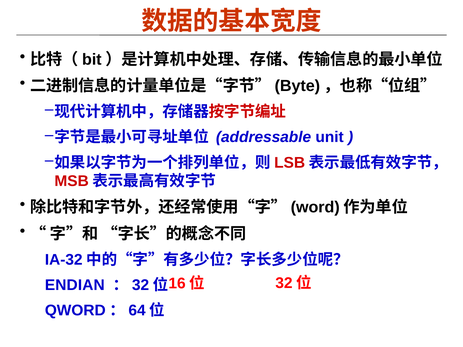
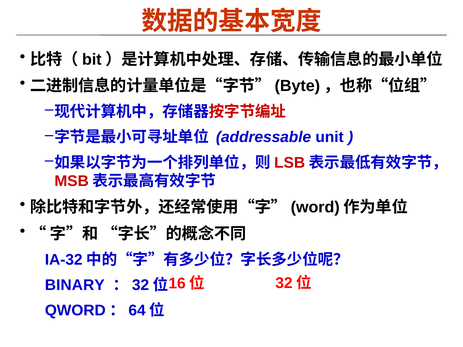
ENDIAN: ENDIAN -> BINARY
